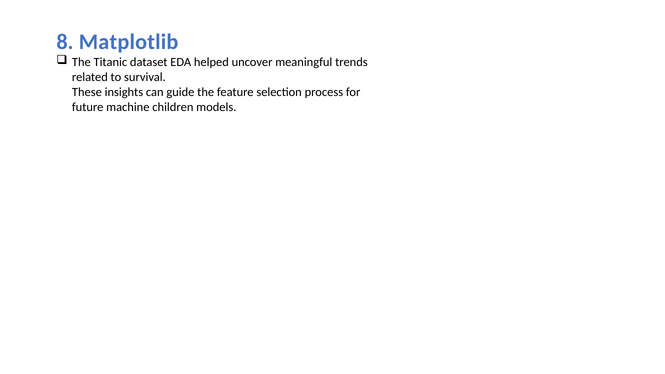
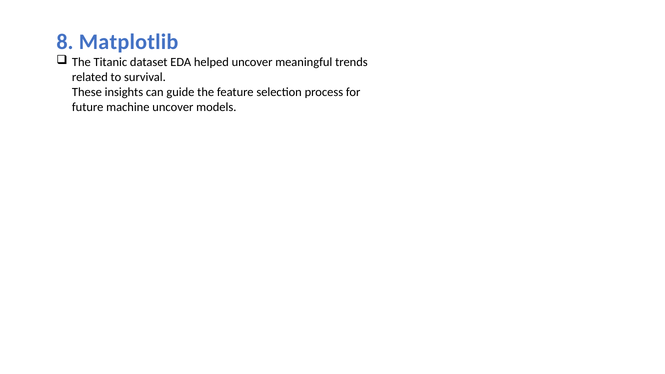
machine children: children -> uncover
